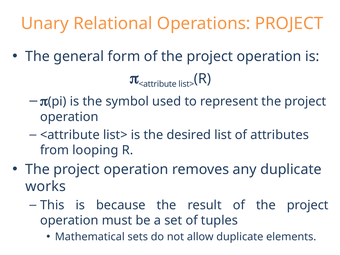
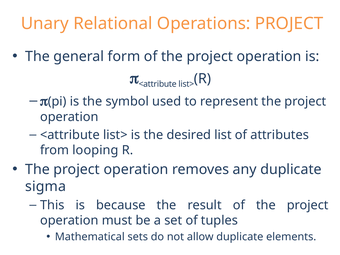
works: works -> sigma
